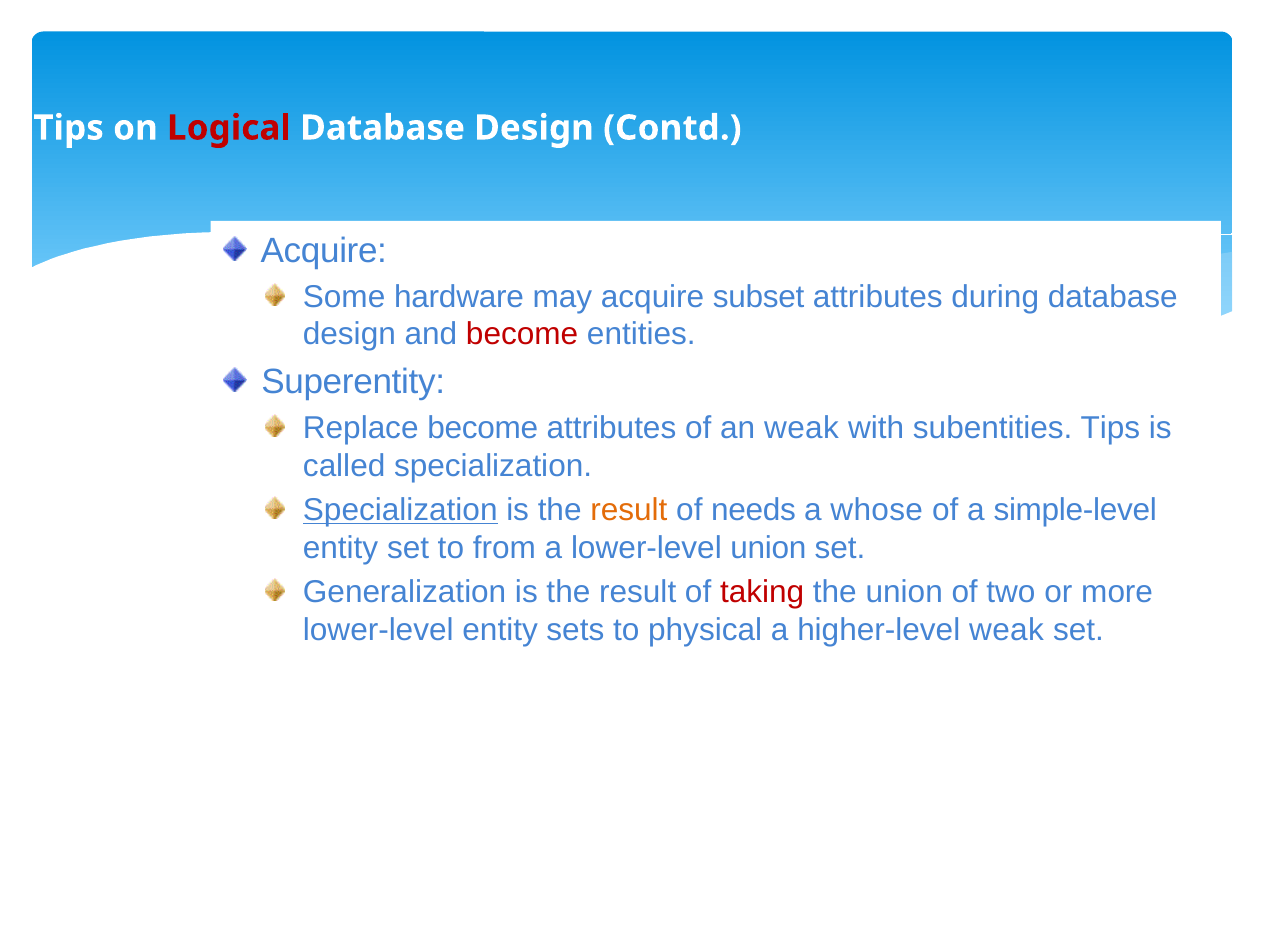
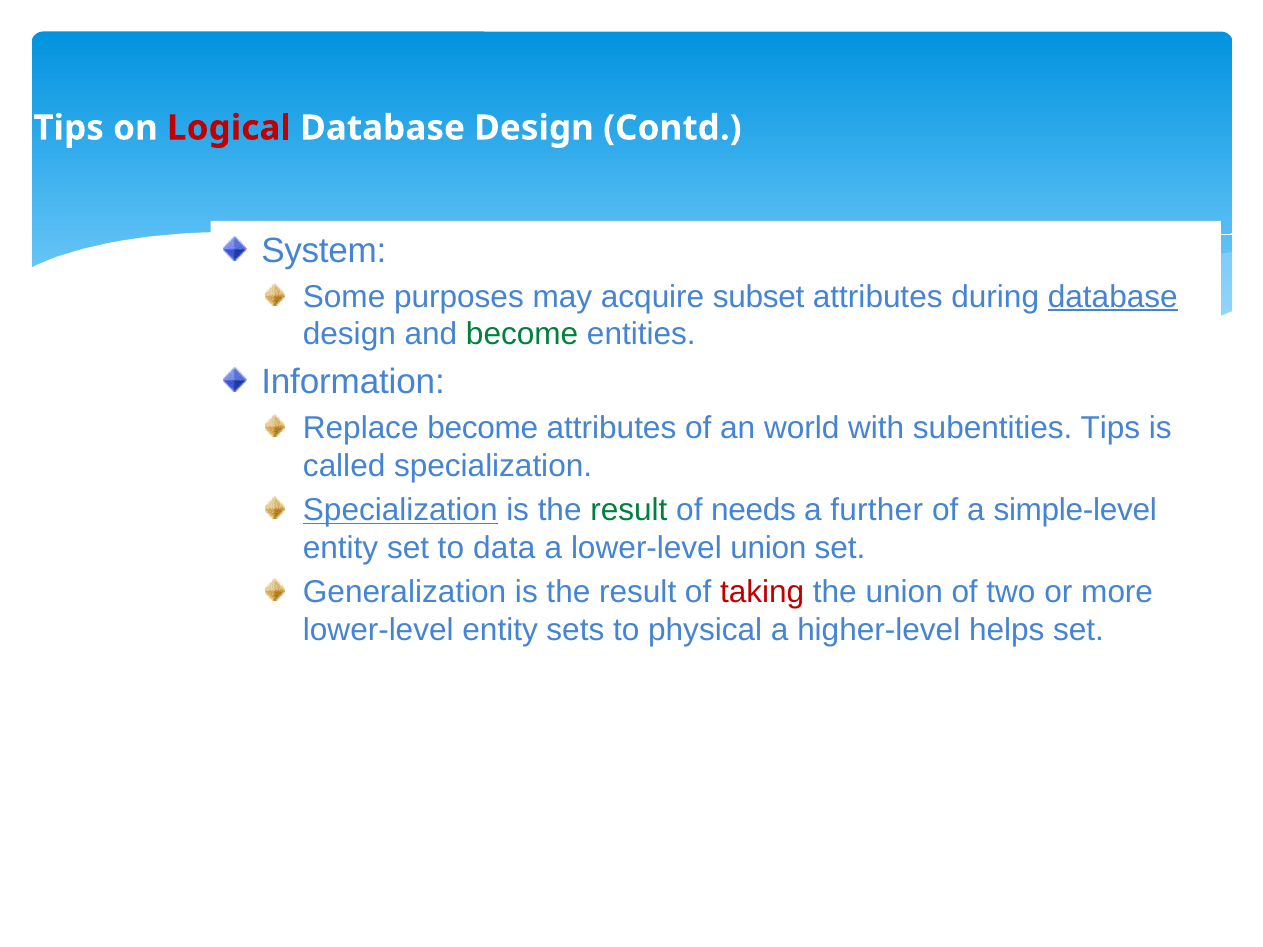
Acquire at (324, 251): Acquire -> System
hardware: hardware -> purposes
database at (1113, 297) underline: none -> present
become at (522, 335) colour: red -> green
Superentity: Superentity -> Information
an weak: weak -> world
result at (629, 510) colour: orange -> green
whose: whose -> further
from: from -> data
higher‑level weak: weak -> helps
